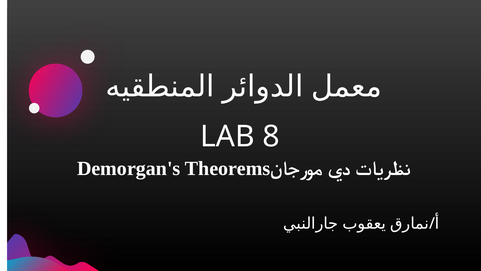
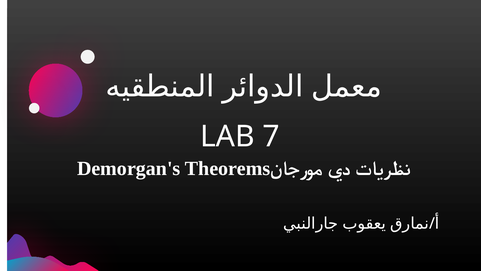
8: 8 -> 7
